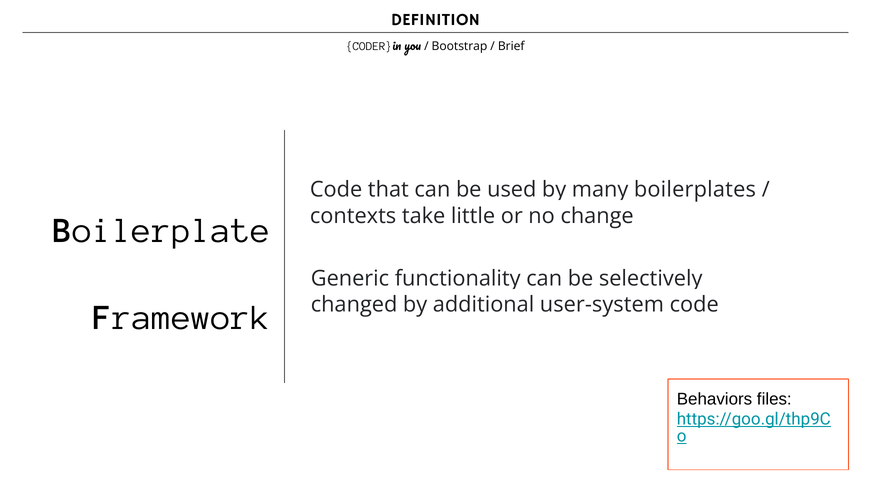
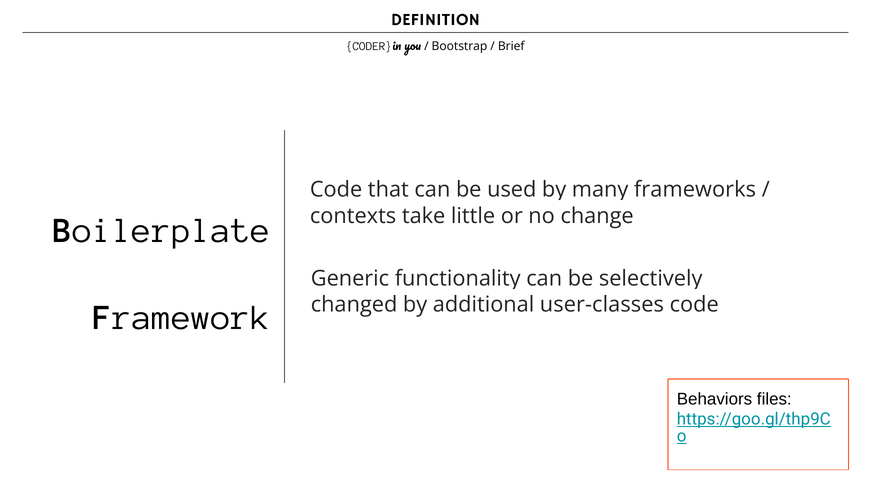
boilerplates: boilerplates -> frameworks
user-system: user-system -> user-classes
